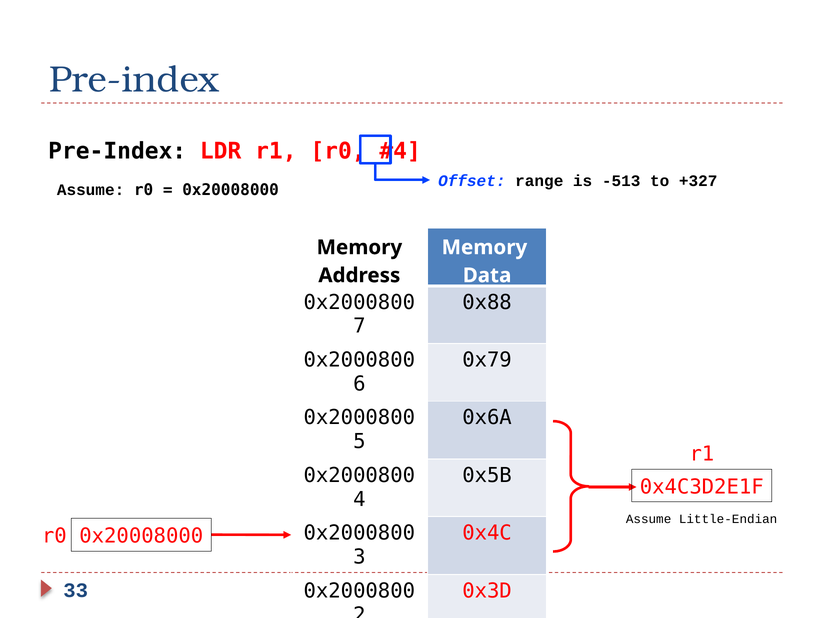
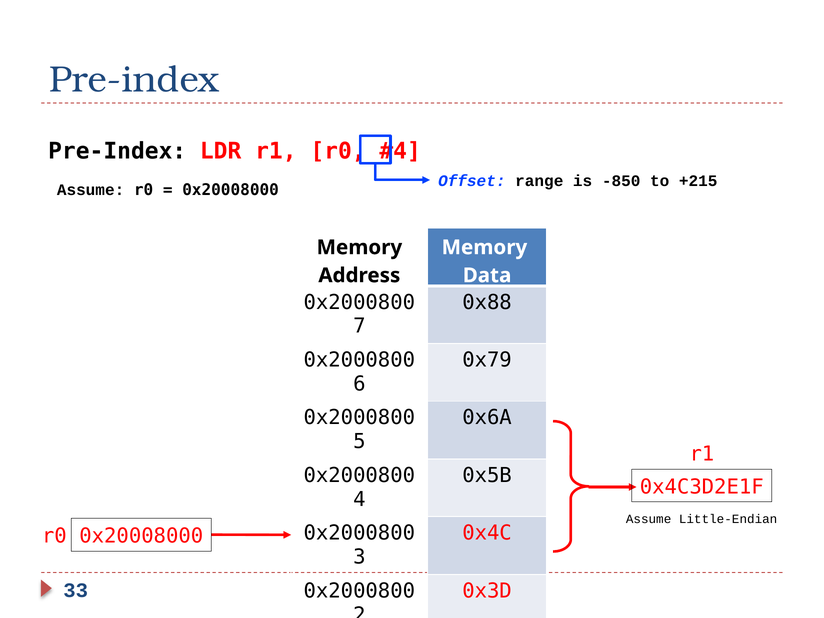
-513: -513 -> -850
+327: +327 -> +215
